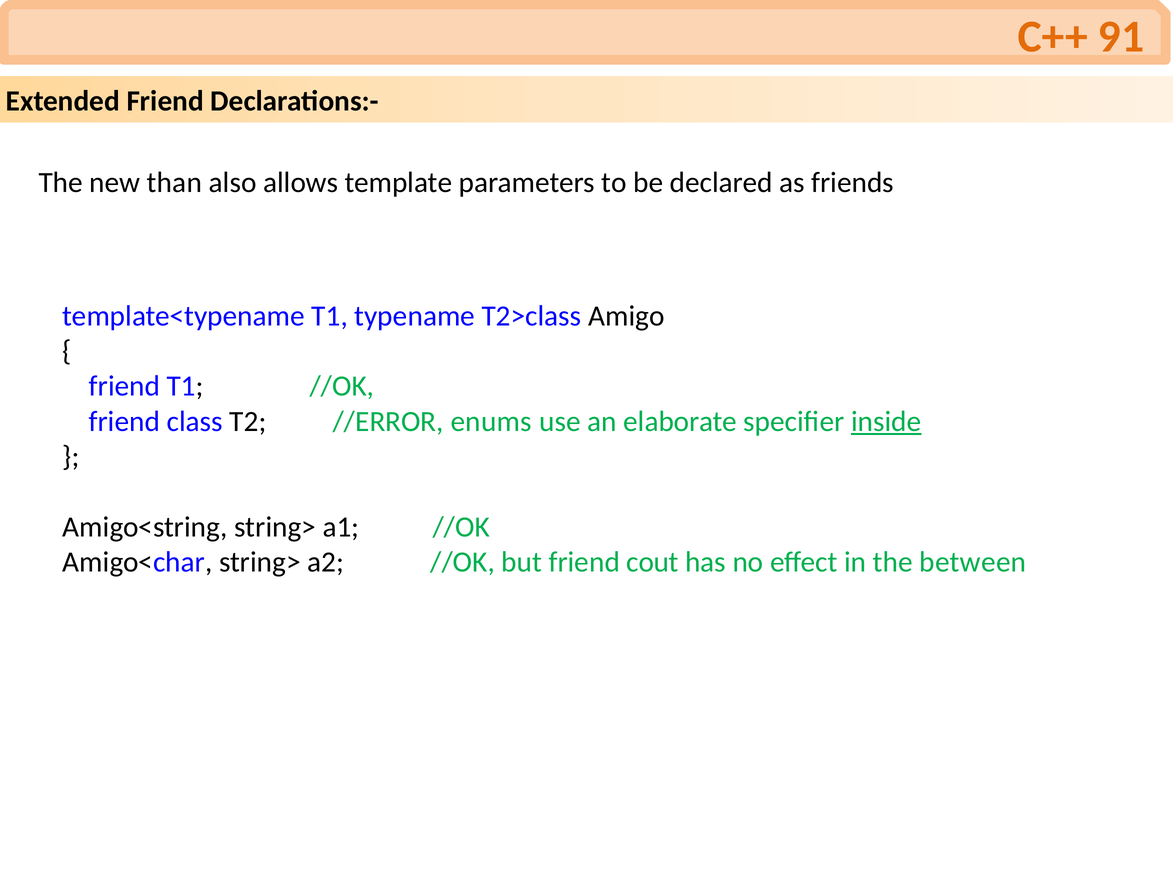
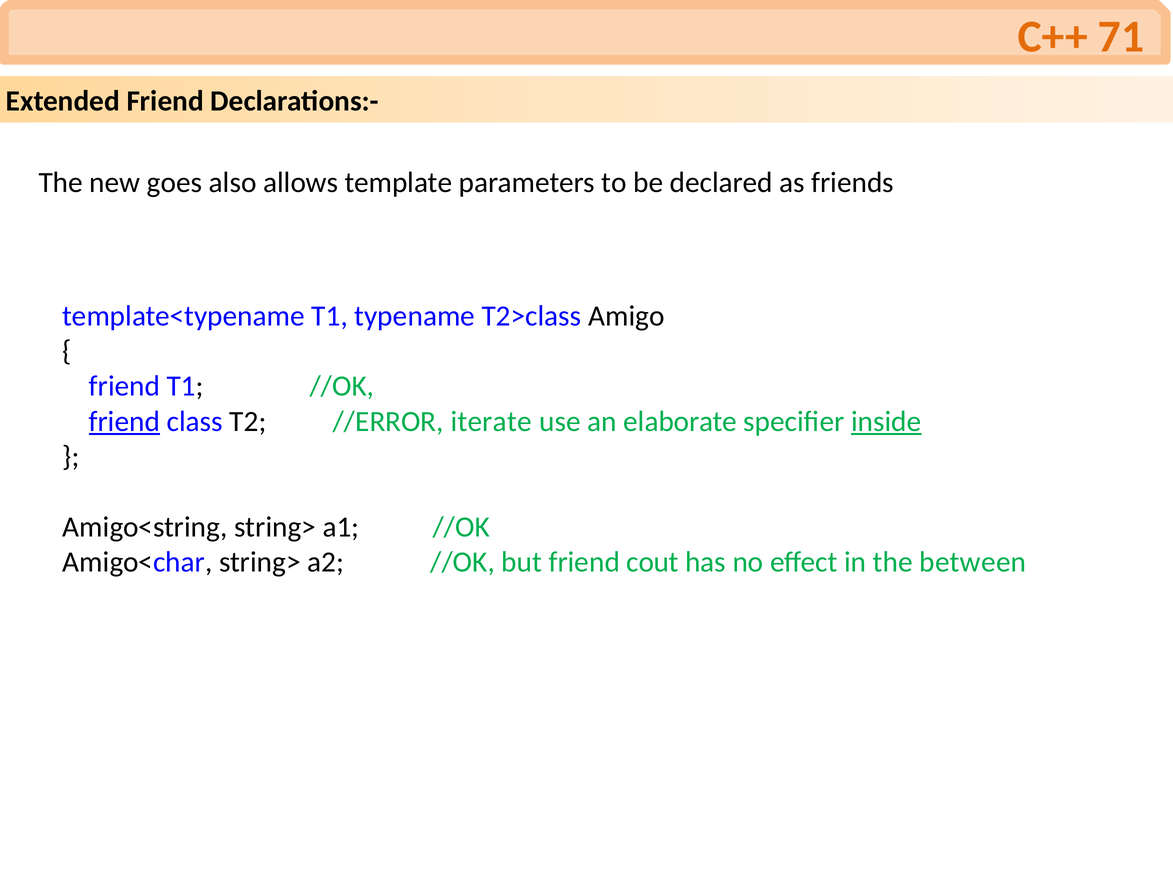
91: 91 -> 71
than: than -> goes
friend at (124, 421) underline: none -> present
enums: enums -> iterate
